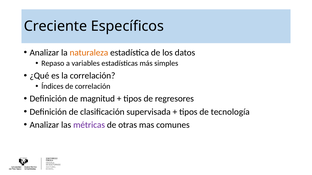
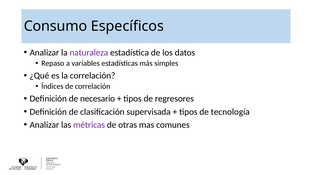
Creciente: Creciente -> Consumo
naturaleza colour: orange -> purple
magnitud: magnitud -> necesario
